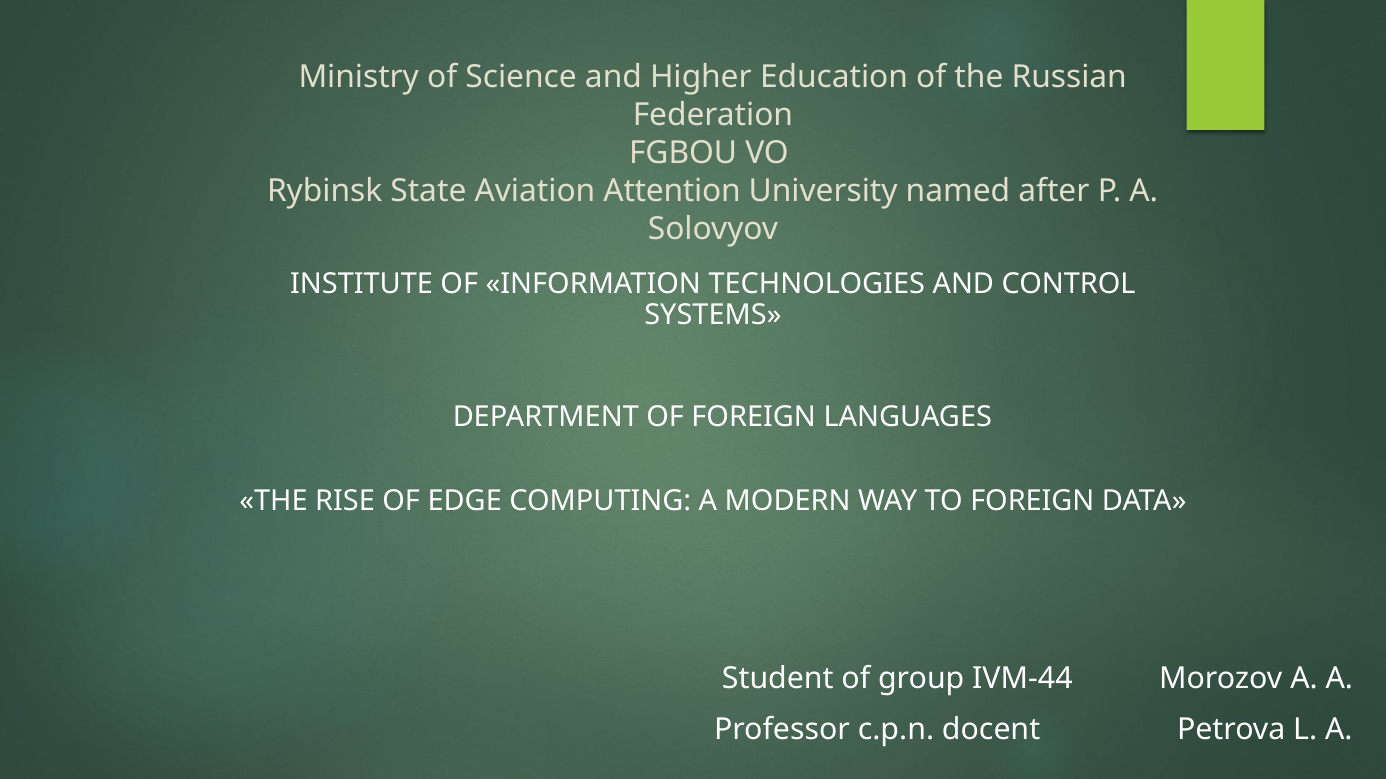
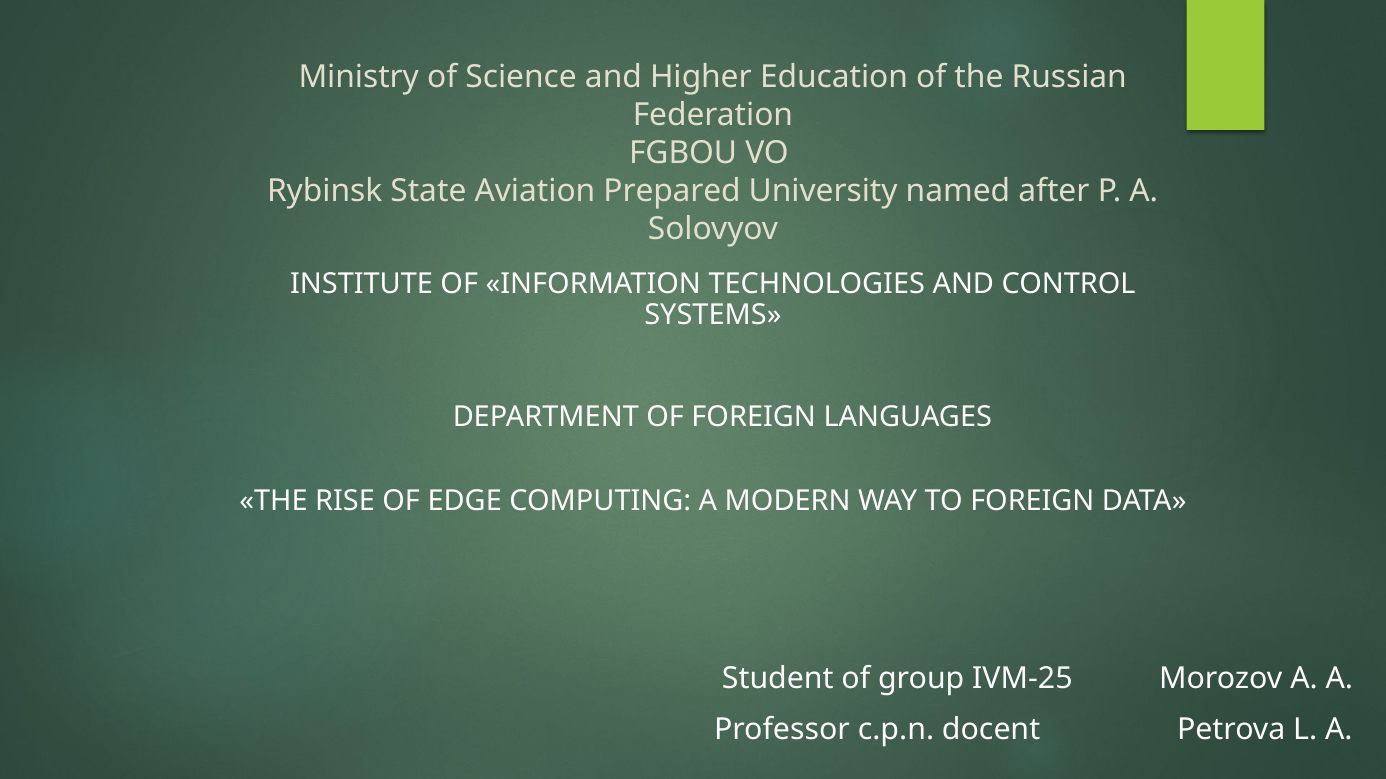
Attention: Attention -> Prepared
IVM-44: IVM-44 -> IVM-25
